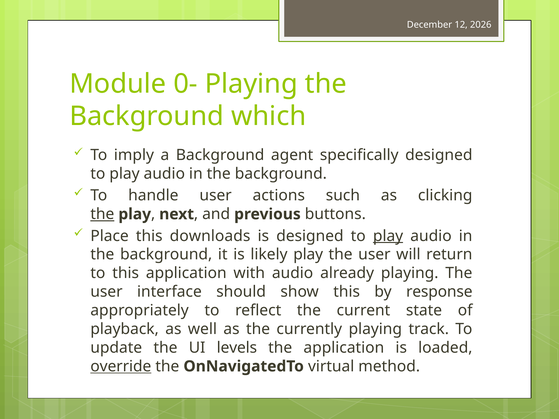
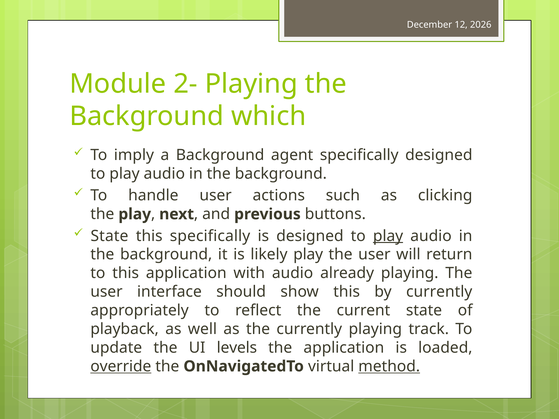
0-: 0- -> 2-
the at (102, 214) underline: present -> none
Place at (110, 236): Place -> State
this downloads: downloads -> specifically
by response: response -> currently
method underline: none -> present
